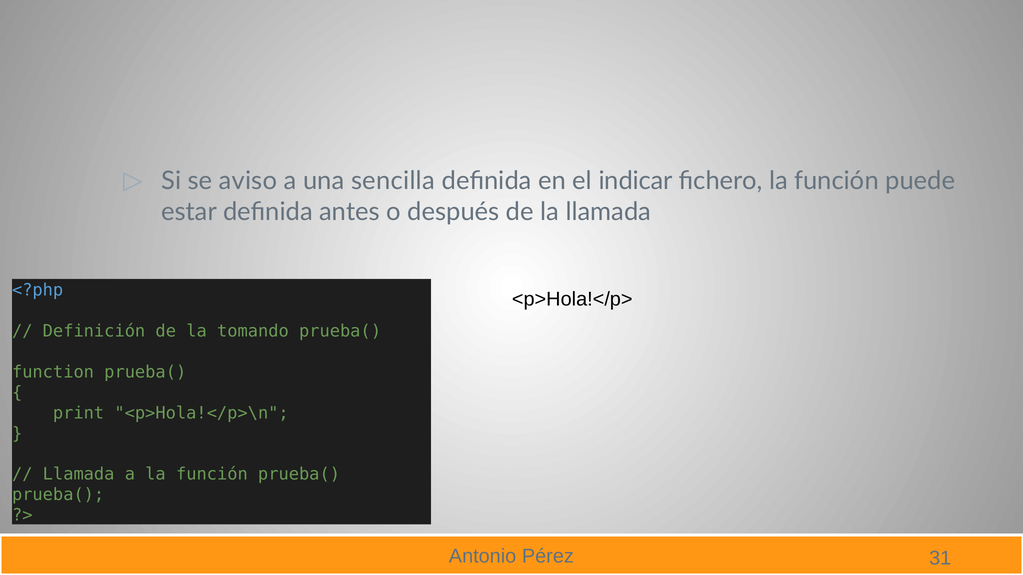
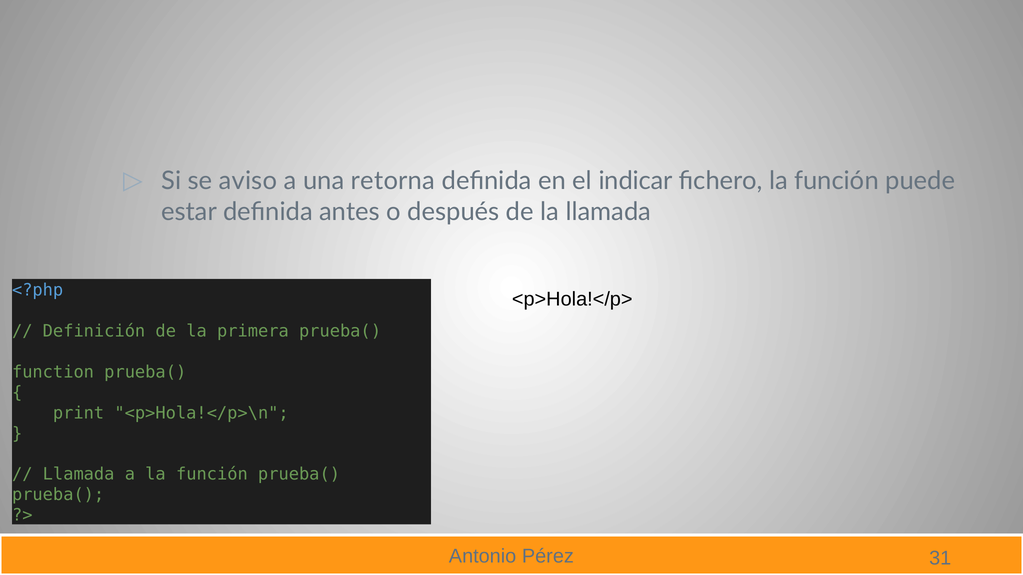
sencilla: sencilla -> retorna
tomando: tomando -> primera
